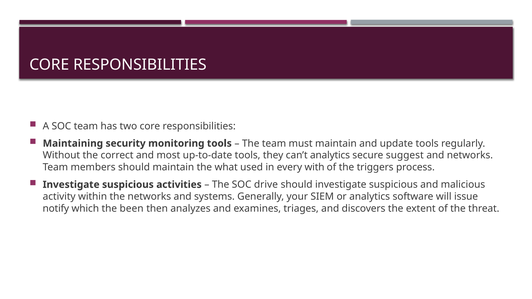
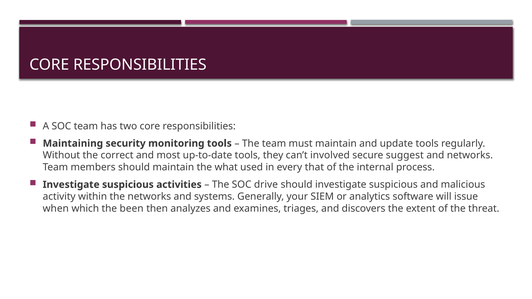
can’t analytics: analytics -> involved
with: with -> that
triggers: triggers -> internal
notify: notify -> when
